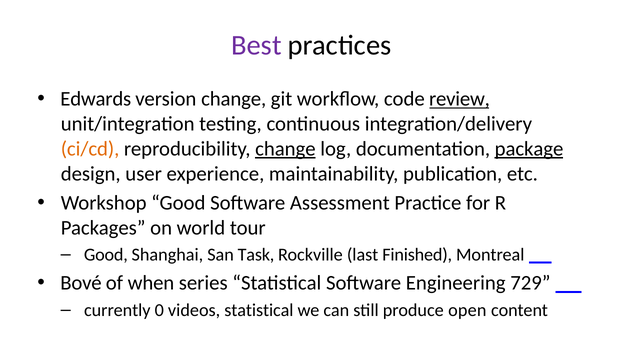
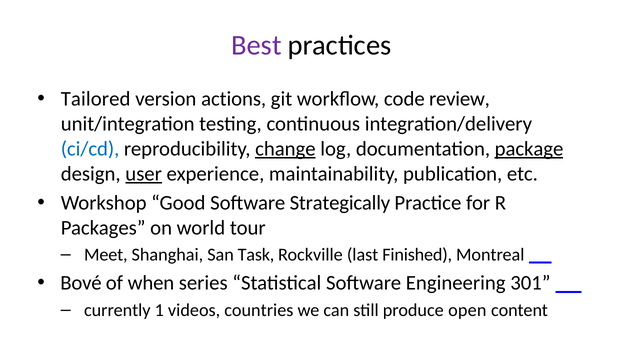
Edwards: Edwards -> Tailored
version change: change -> actions
review underline: present -> none
ci/cd colour: orange -> blue
user underline: none -> present
Assessment: Assessment -> Strategically
Good at (106, 254): Good -> Meet
729: 729 -> 301
0: 0 -> 1
videos statistical: statistical -> countries
